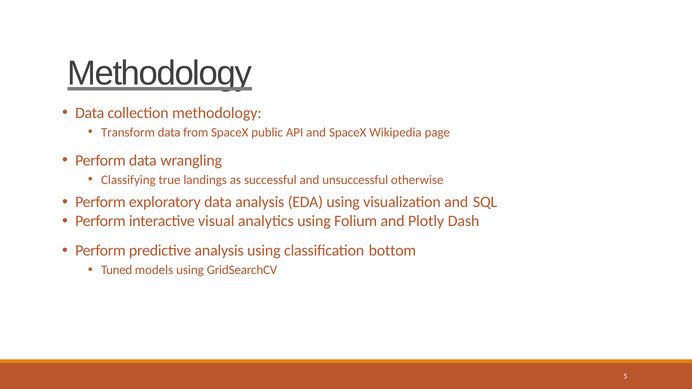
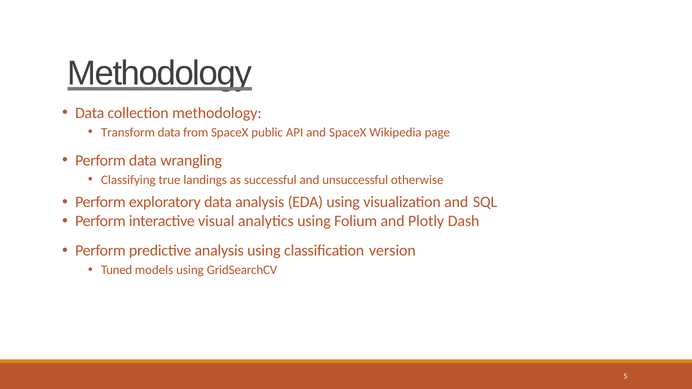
bottom: bottom -> version
